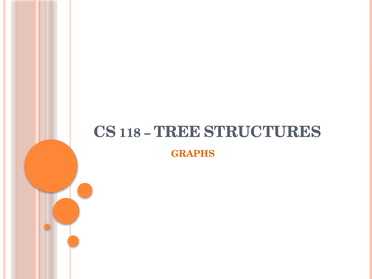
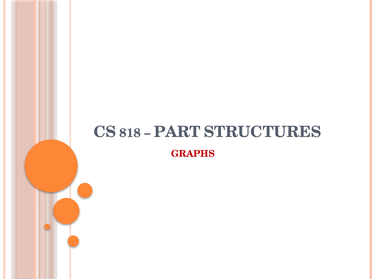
118: 118 -> 818
TREE: TREE -> PART
GRAPHS colour: orange -> red
